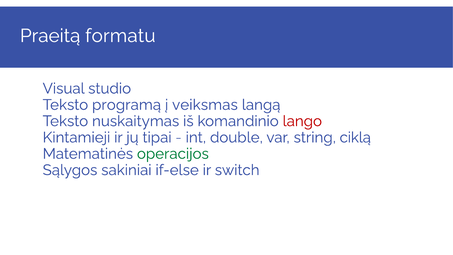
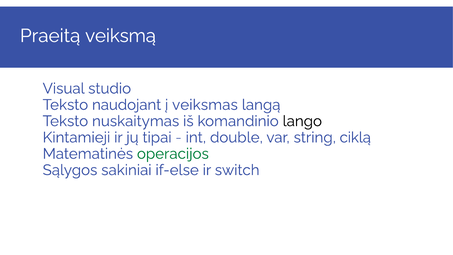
formatu: formatu -> veiksmą
programą: programą -> naudojant
lango colour: red -> black
